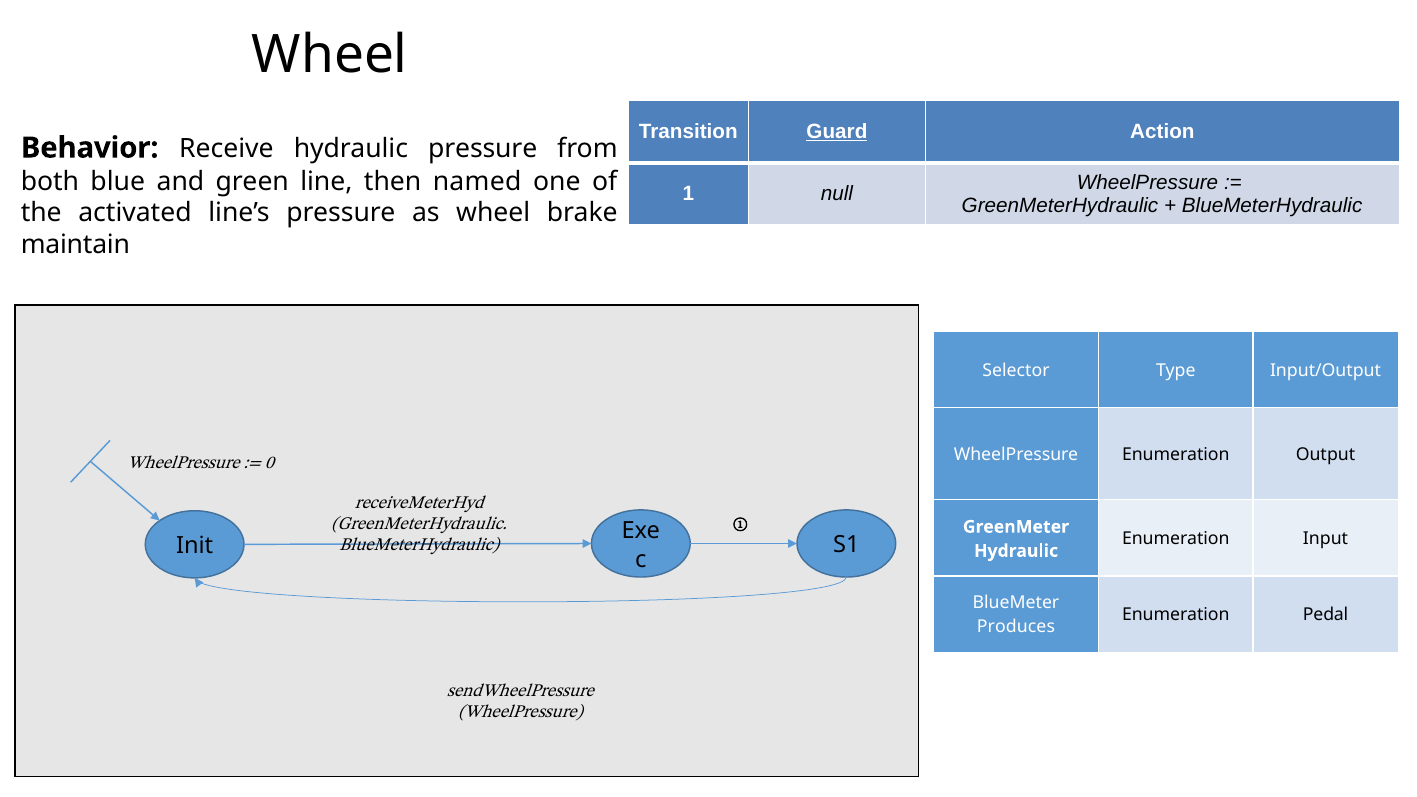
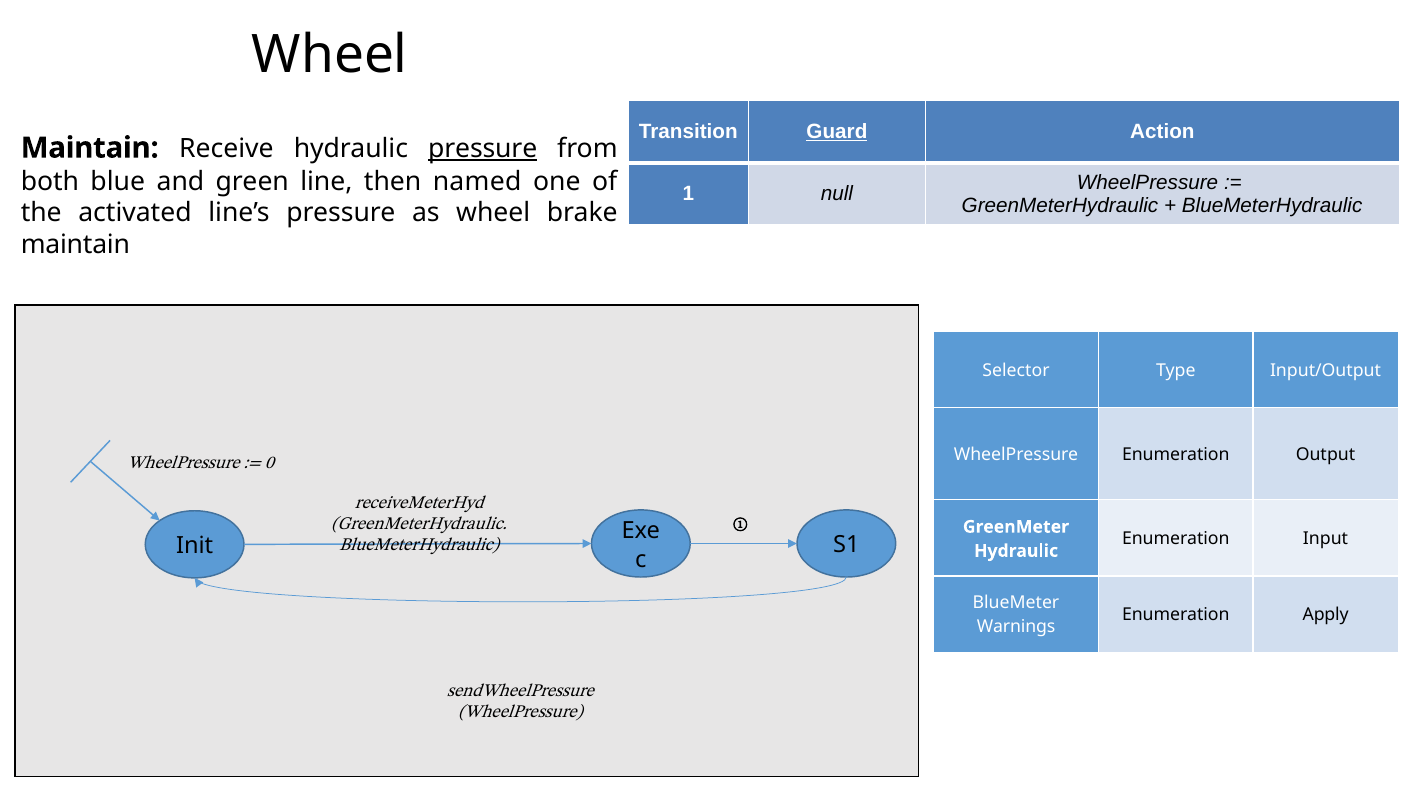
Behavior at (90, 148): Behavior -> Maintain
pressure at (483, 149) underline: none -> present
Pedal: Pedal -> Apply
Produces: Produces -> Warnings
